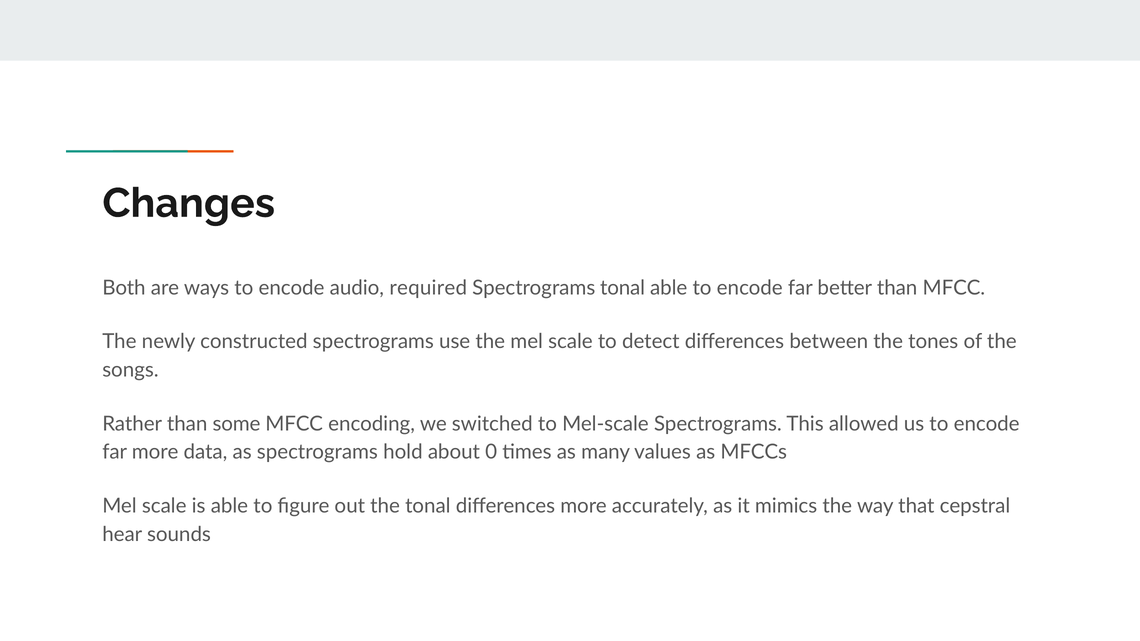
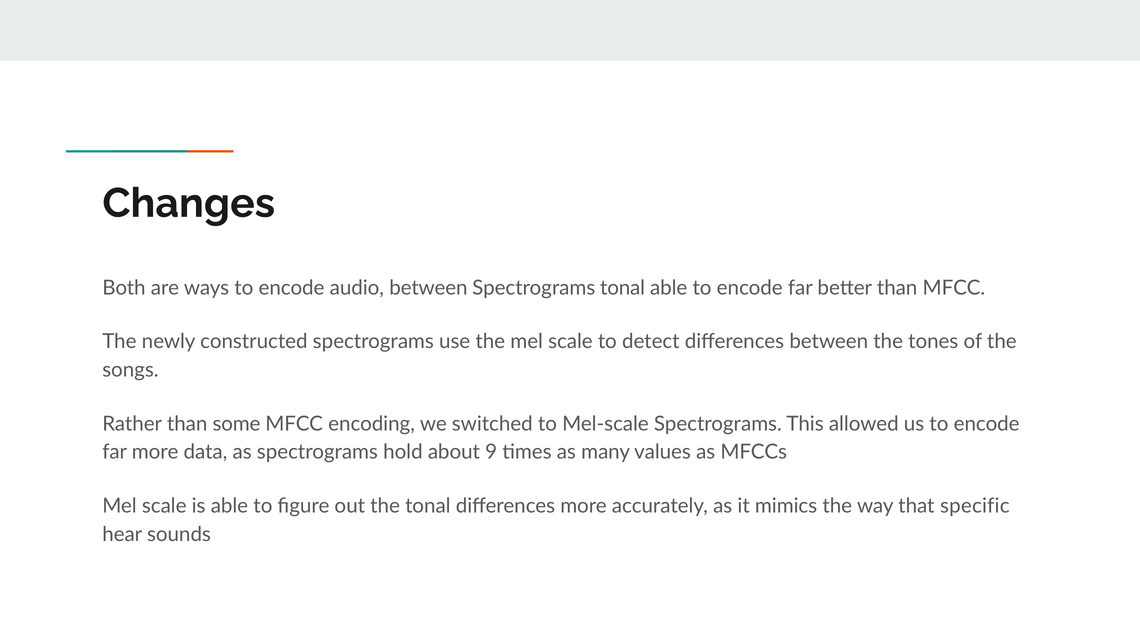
audio required: required -> between
0: 0 -> 9
cepstral: cepstral -> specific
